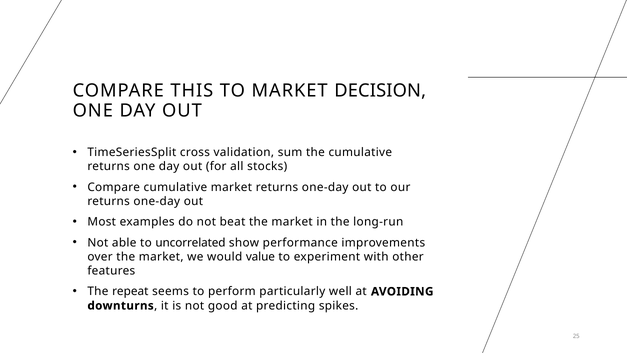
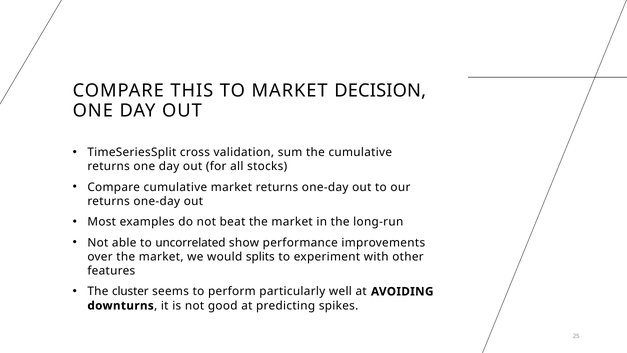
value: value -> splits
repeat: repeat -> cluster
